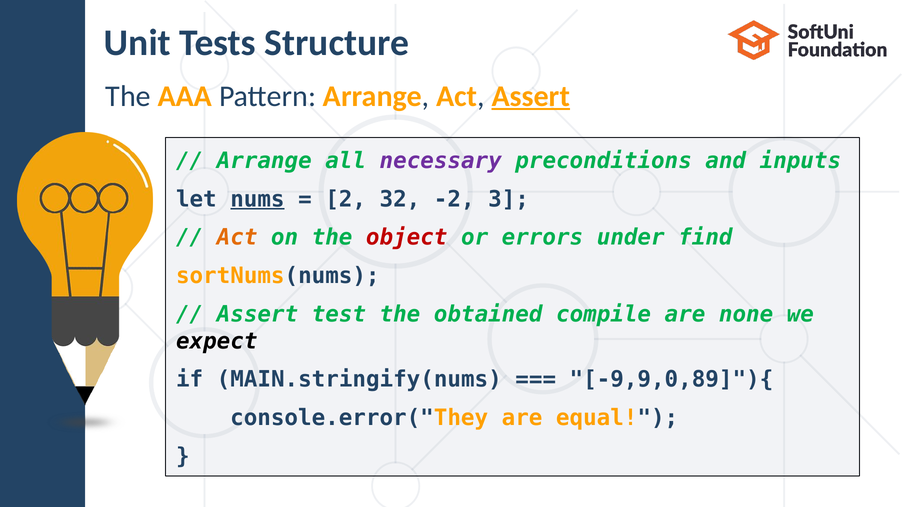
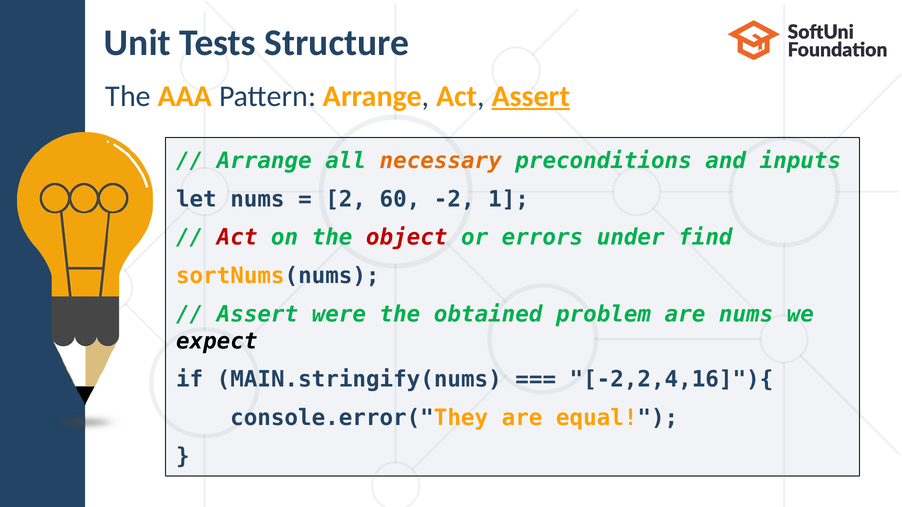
necessary colour: purple -> orange
nums at (257, 199) underline: present -> none
32: 32 -> 60
3: 3 -> 1
Act at (237, 238) colour: orange -> red
test: test -> were
compile: compile -> problem
are none: none -> nums
-9,9,0,89]"){: -9,9,0,89]"){ -> -2,2,4,16]"){
